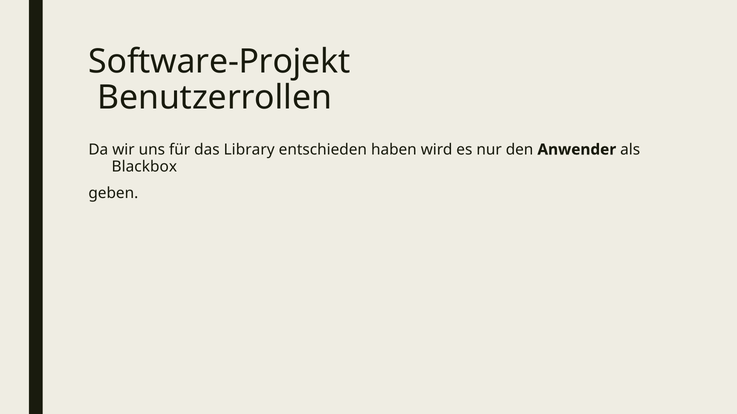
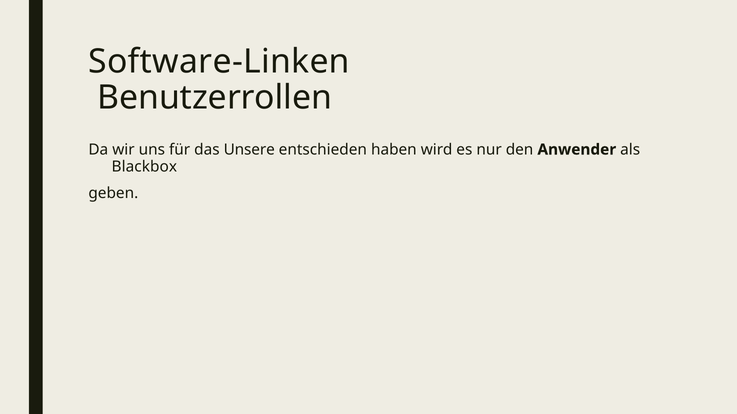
Software-Projekt: Software-Projekt -> Software-Linken
Library: Library -> Unsere
